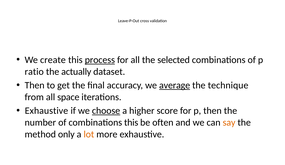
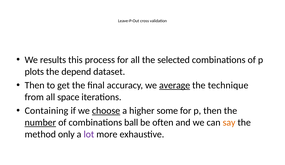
create: create -> results
process underline: present -> none
ratio: ratio -> plots
actually: actually -> depend
Exhaustive at (46, 110): Exhaustive -> Containing
score: score -> some
number underline: none -> present
combinations this: this -> ball
lot colour: orange -> purple
